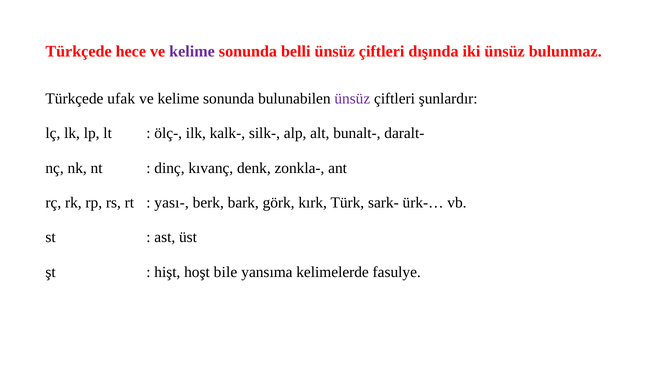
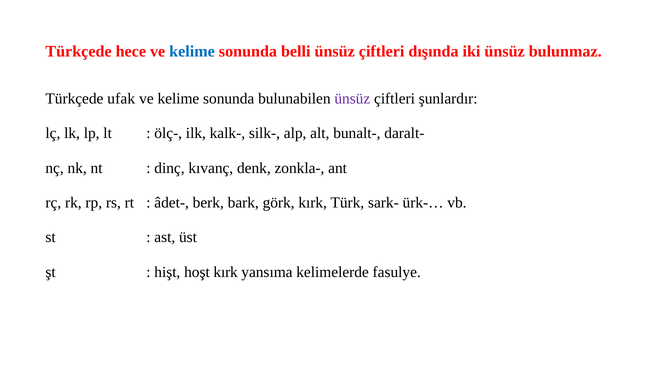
kelime at (192, 51) colour: purple -> blue
yası-: yası- -> âdet-
hoşt bile: bile -> kırk
